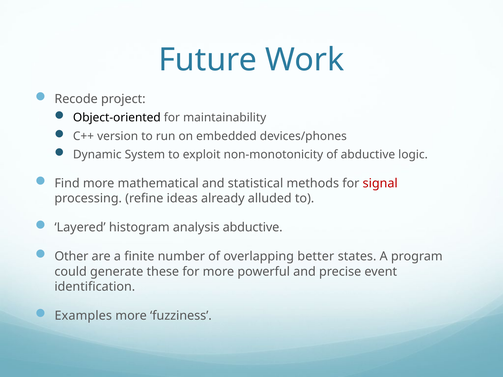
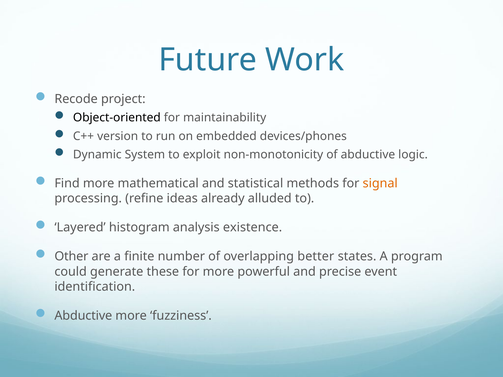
signal colour: red -> orange
analysis abductive: abductive -> existence
Examples at (83, 316): Examples -> Abductive
